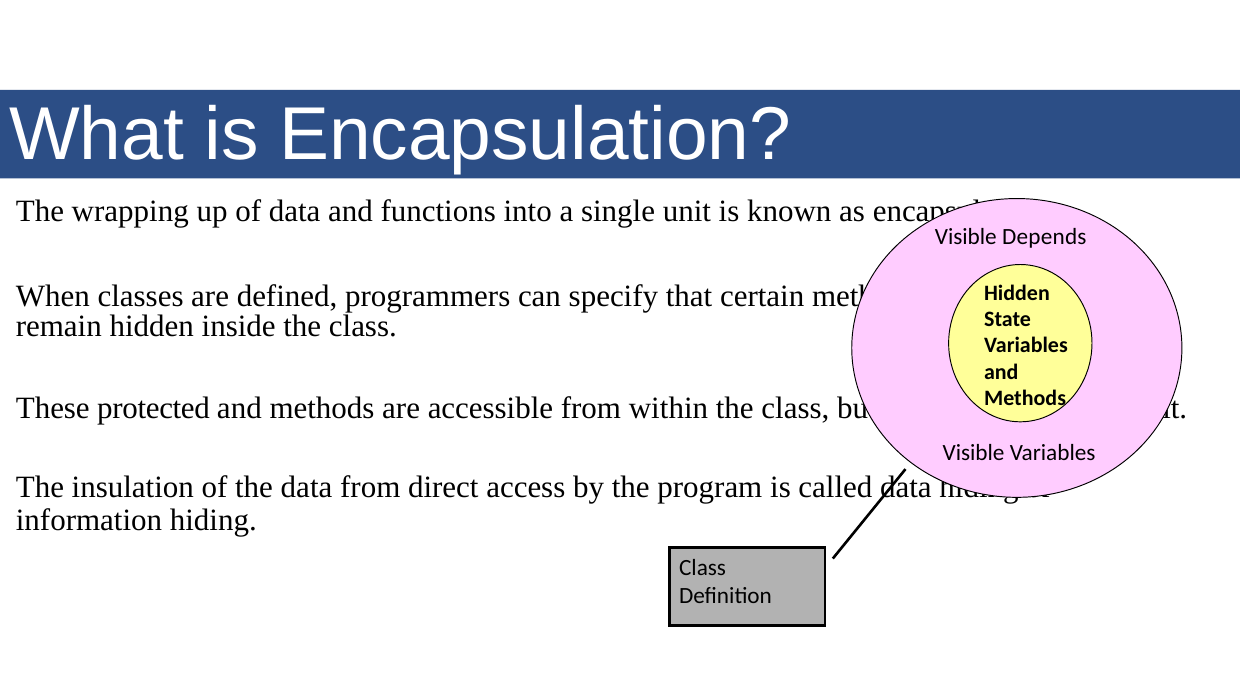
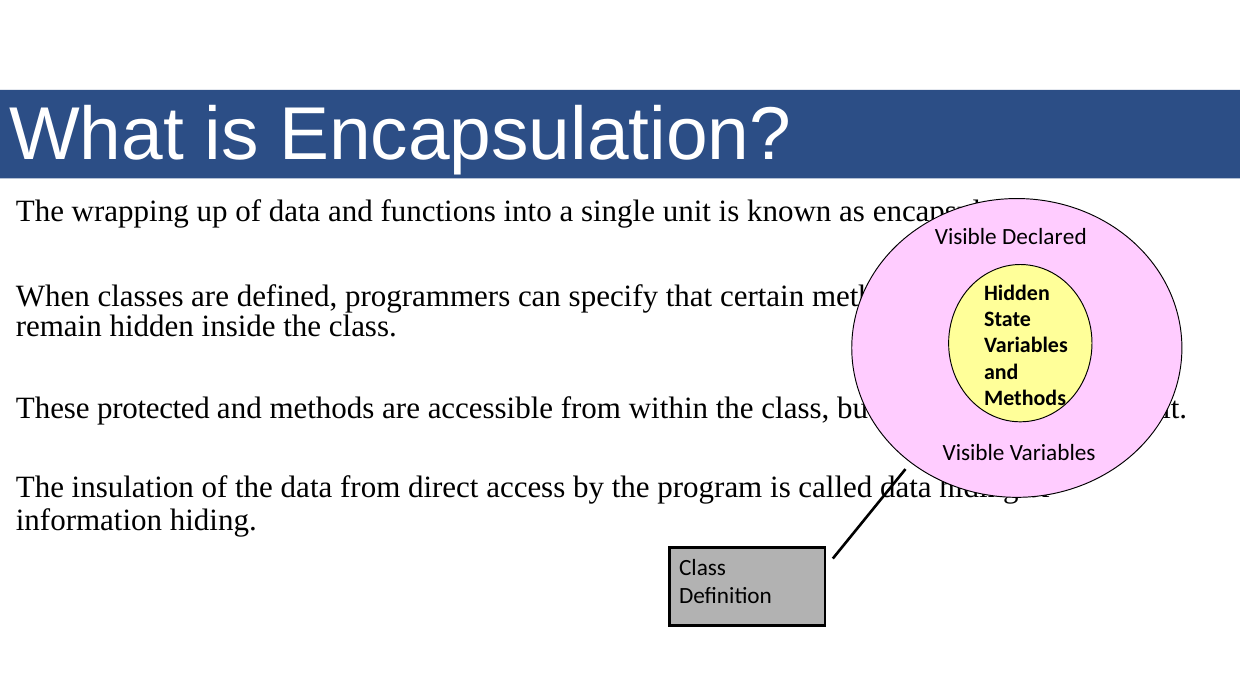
Depends: Depends -> Declared
